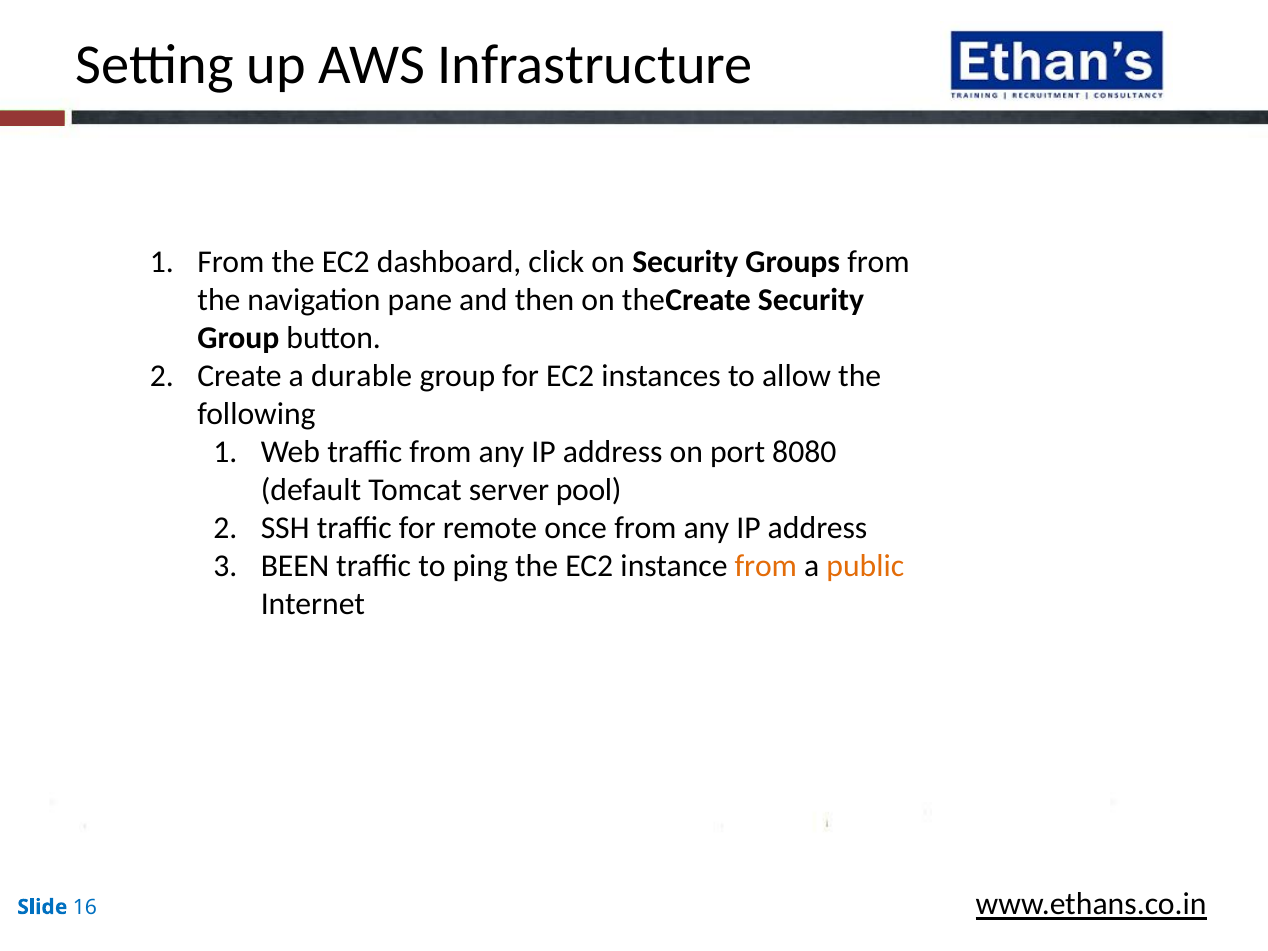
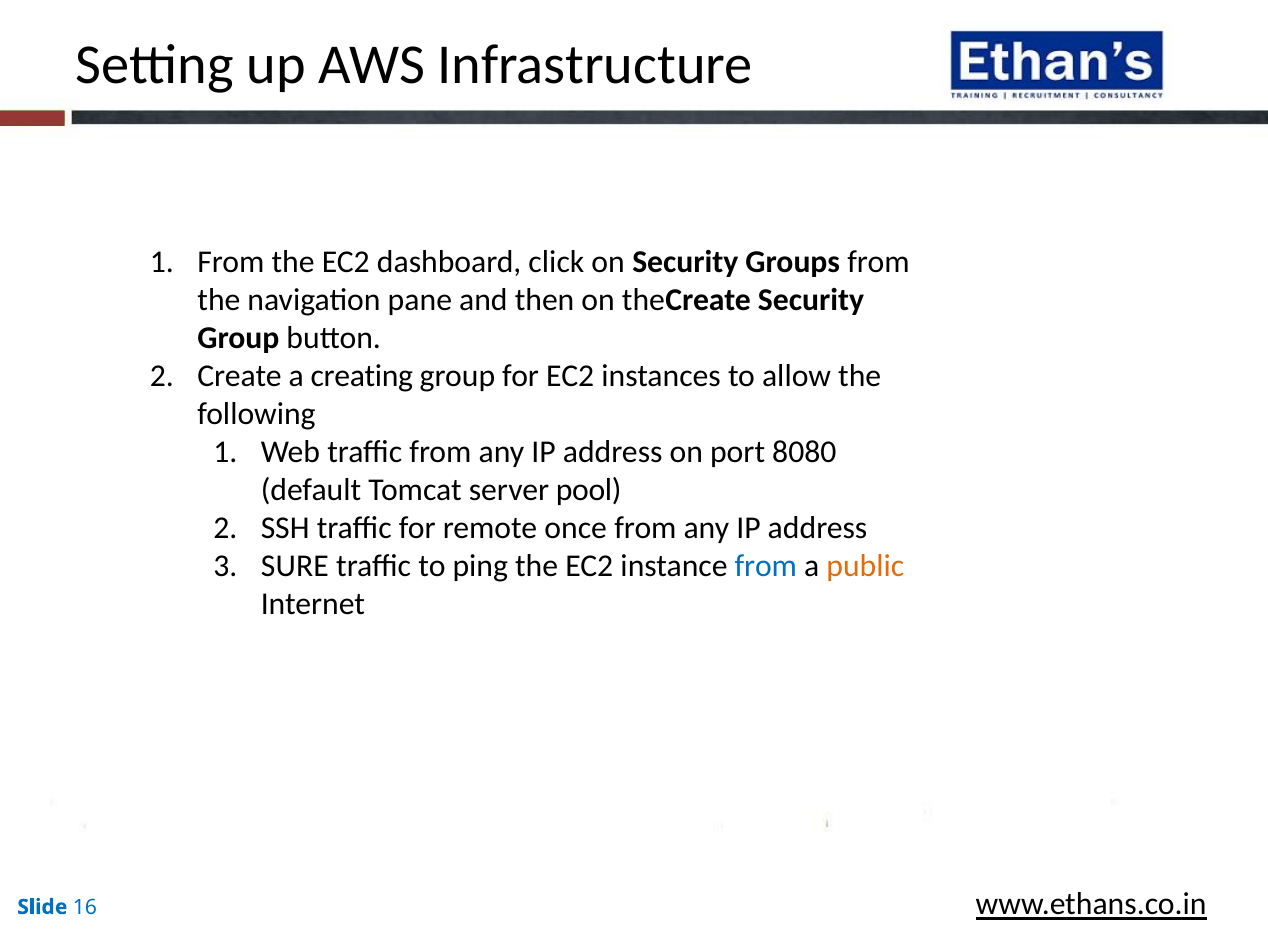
durable: durable -> creating
BEEN: BEEN -> SURE
from at (766, 566) colour: orange -> blue
